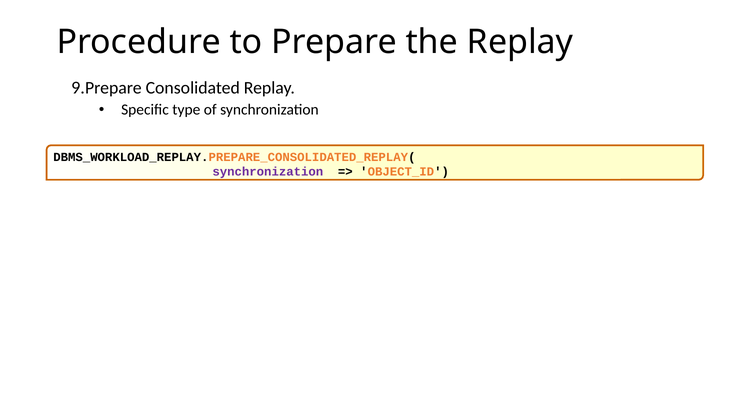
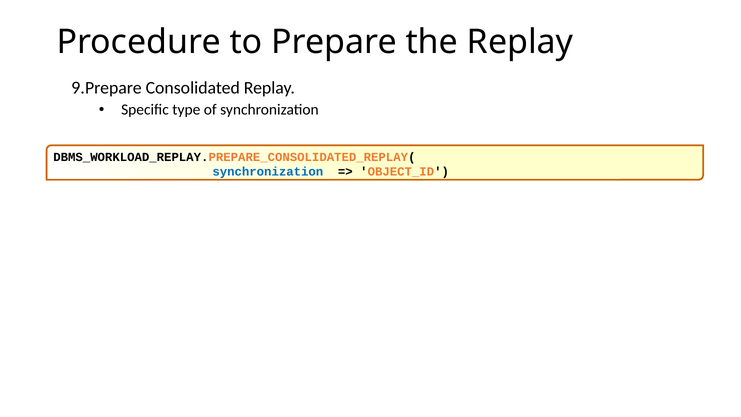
synchronization at (268, 172) colour: purple -> blue
